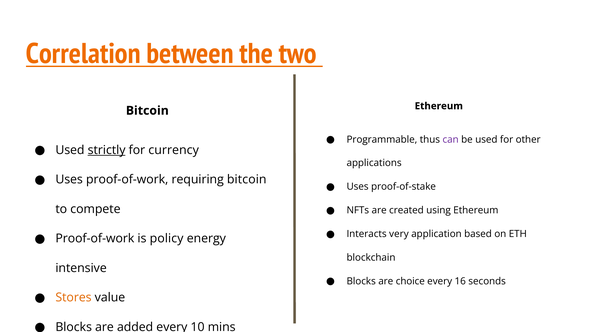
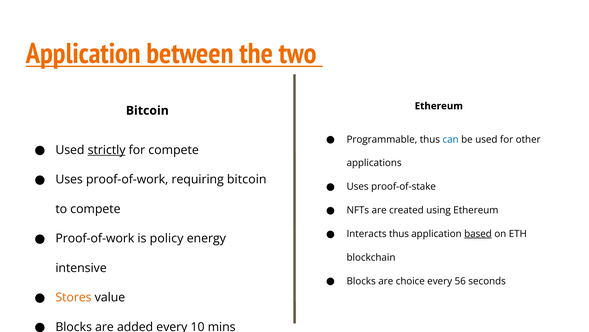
Correlation at (83, 54): Correlation -> Application
can colour: purple -> blue
for currency: currency -> compete
Interacts very: very -> thus
based underline: none -> present
16: 16 -> 56
